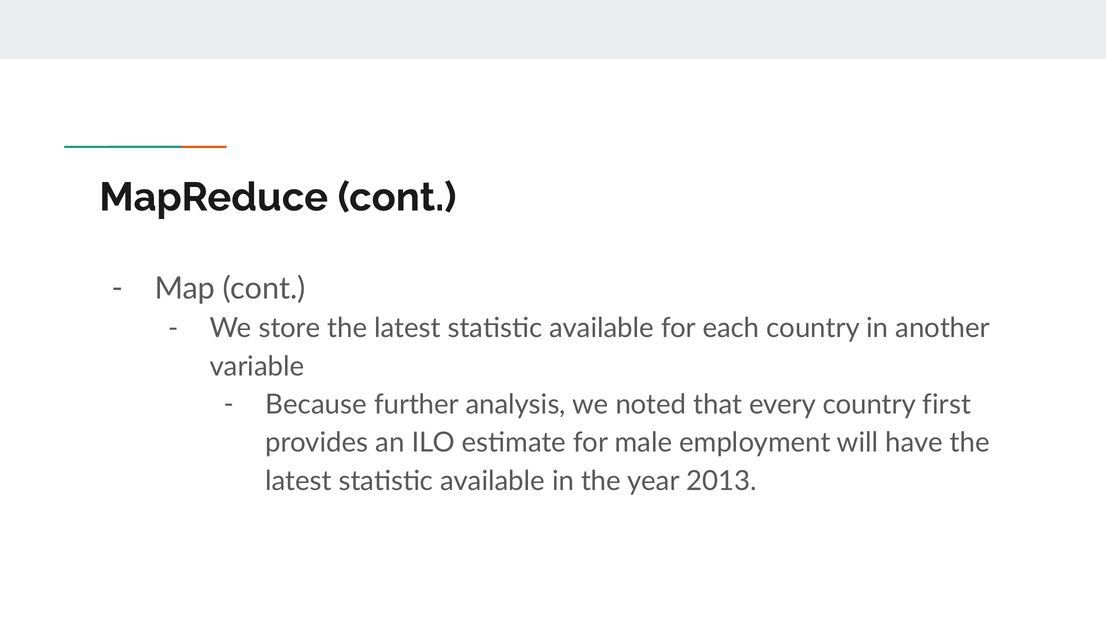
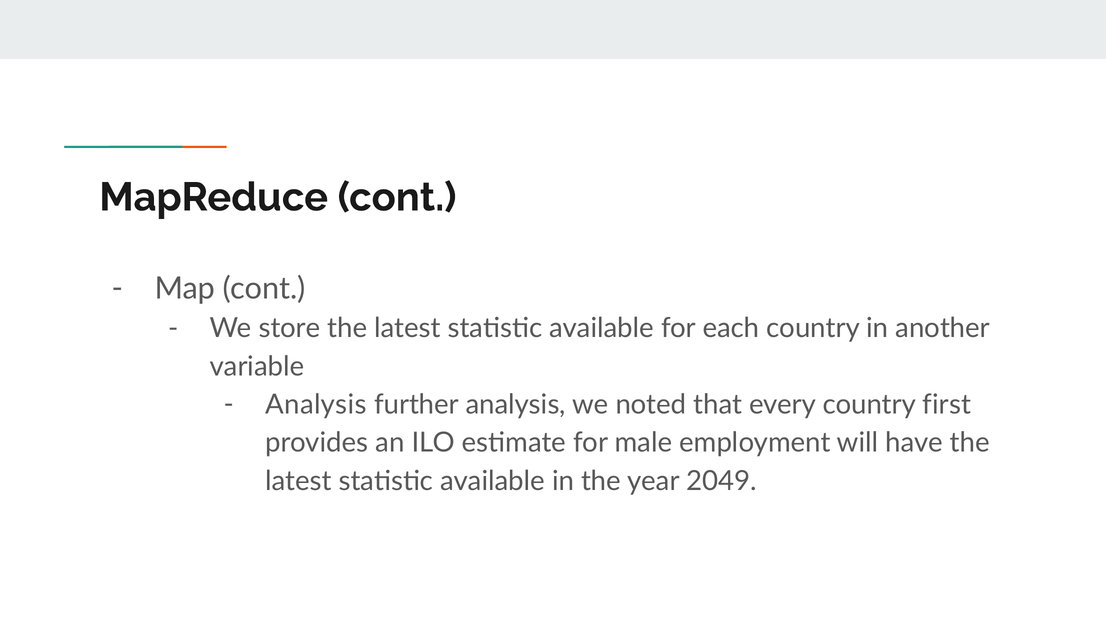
Because at (316, 405): Because -> Analysis
2013: 2013 -> 2049
